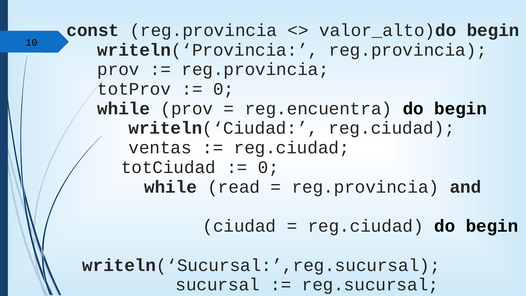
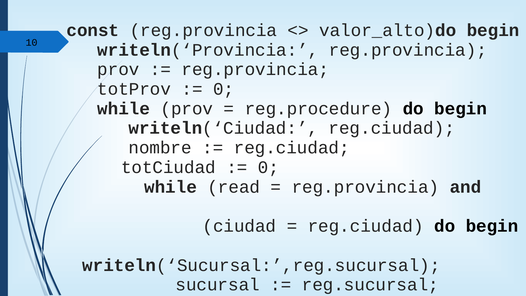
reg.encuentra: reg.encuentra -> reg.procedure
ventas: ventas -> nombre
